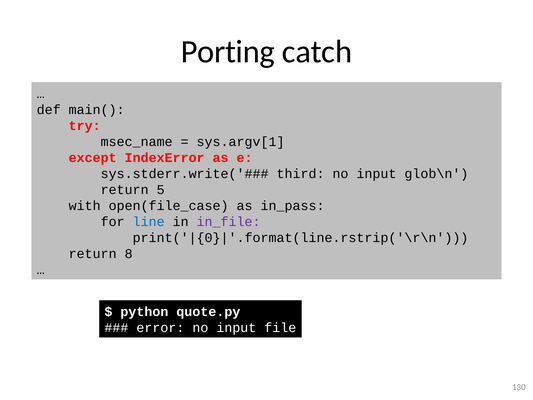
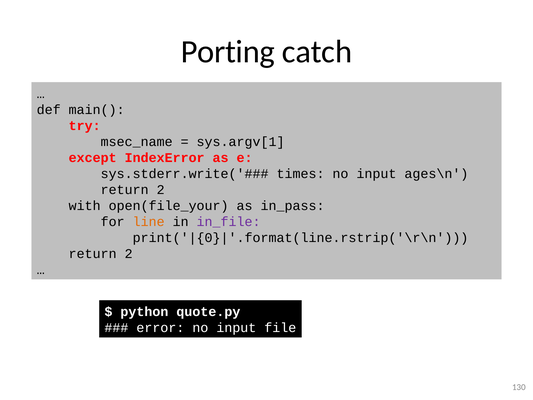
third: third -> times
glob\n: glob\n -> ages\n
5 at (161, 190): 5 -> 2
open(file_case: open(file_case -> open(file_your
line colour: blue -> orange
8 at (129, 254): 8 -> 2
